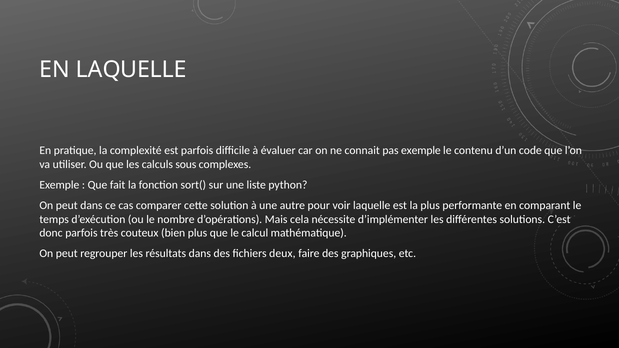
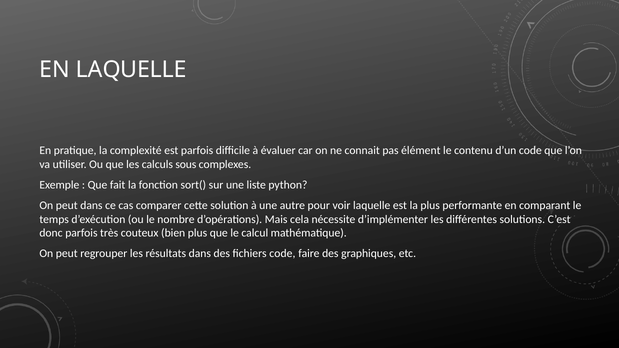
pas exemple: exemple -> élément
fichiers deux: deux -> code
